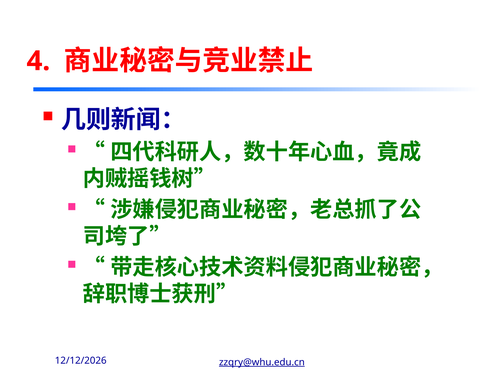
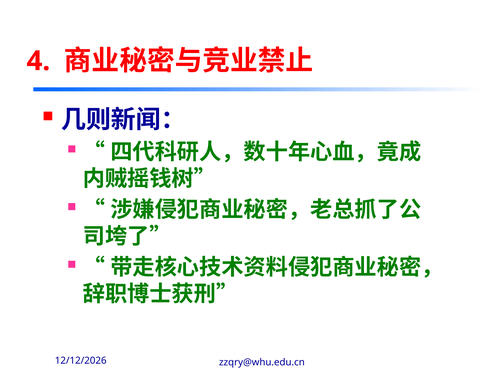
zzqry@whu.edu.cn underline: present -> none
